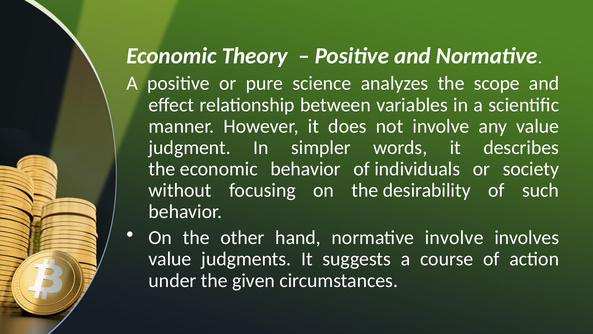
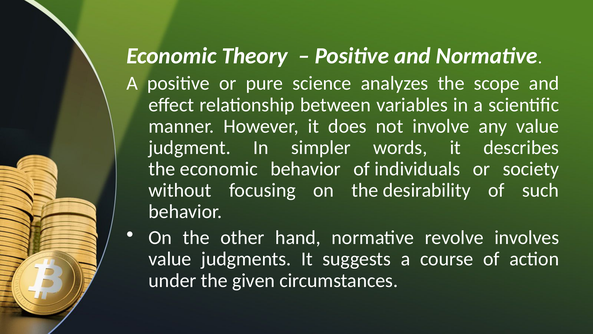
normative involve: involve -> revolve
